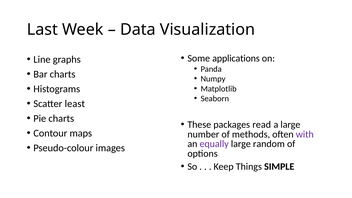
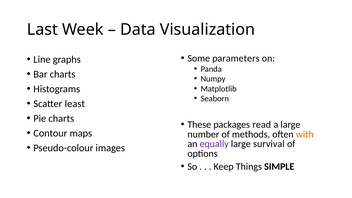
applications: applications -> parameters
with colour: purple -> orange
random: random -> survival
